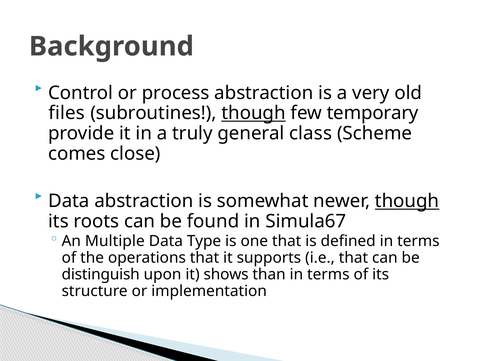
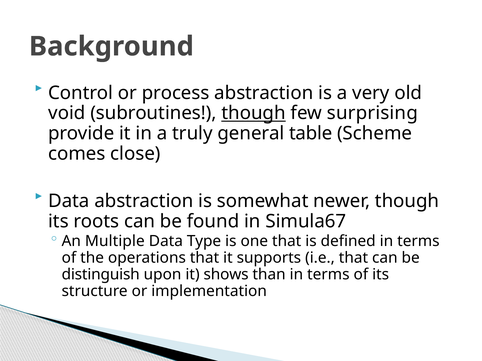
files: files -> void
temporary: temporary -> surprising
class: class -> table
though at (407, 201) underline: present -> none
